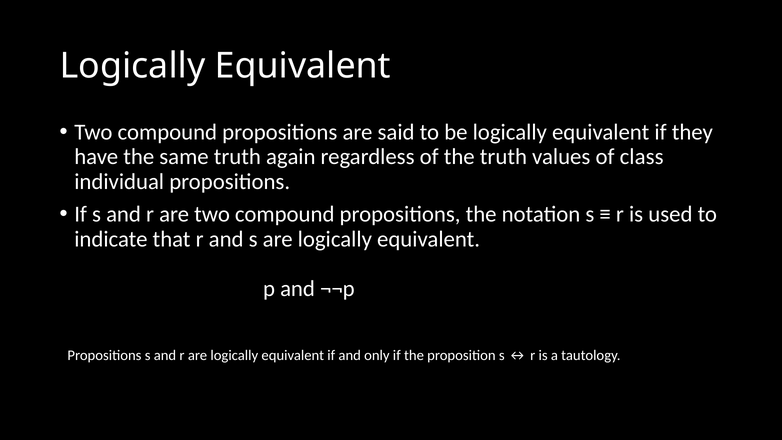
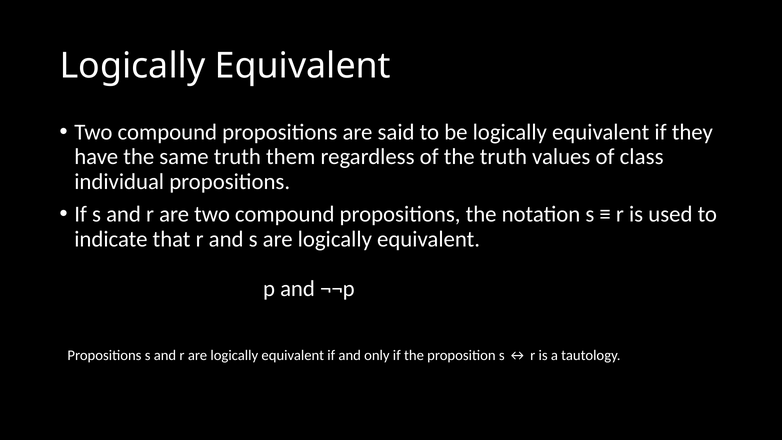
again: again -> them
